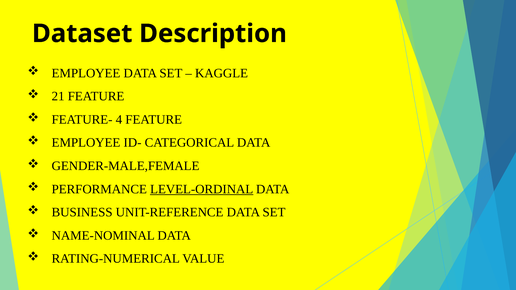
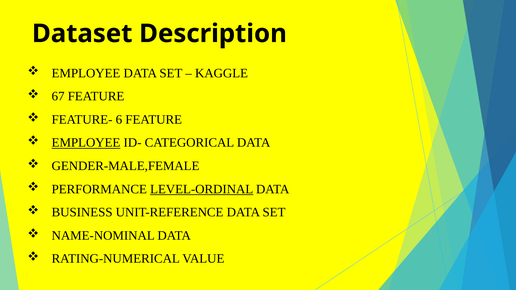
21: 21 -> 67
4: 4 -> 6
EMPLOYEE at (86, 143) underline: none -> present
